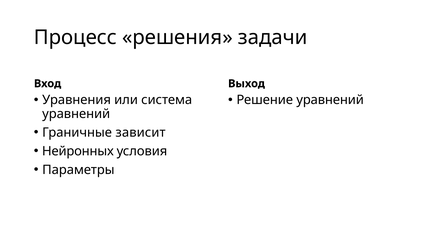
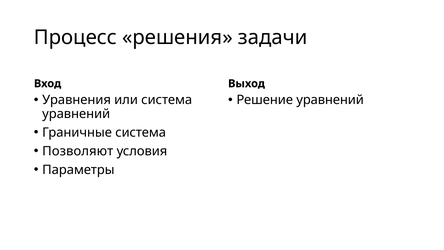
Граничные зависит: зависит -> система
Нейронных: Нейронных -> Позволяют
